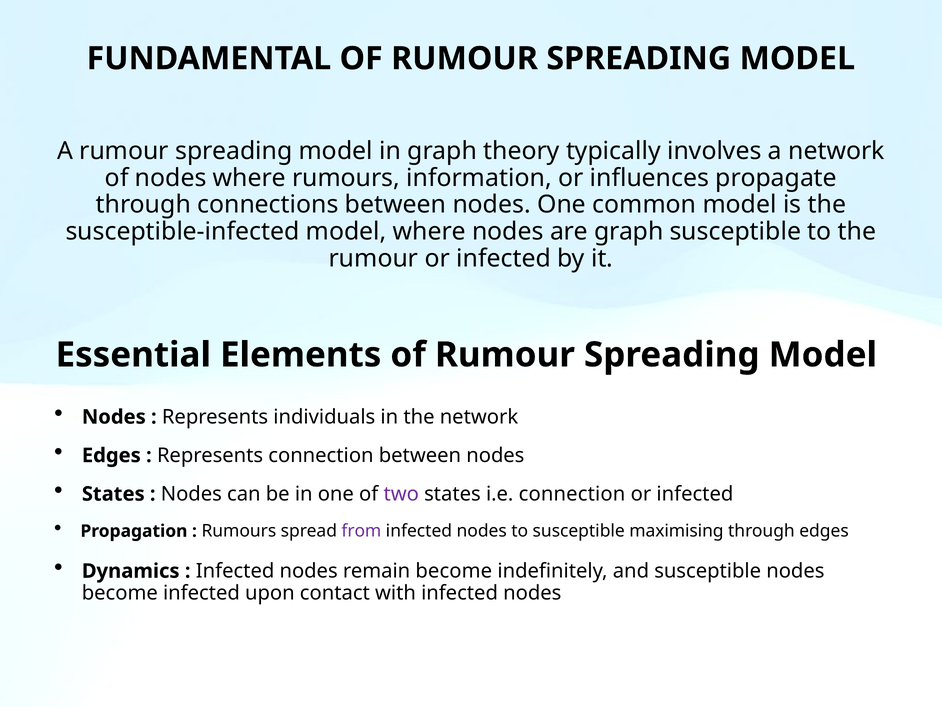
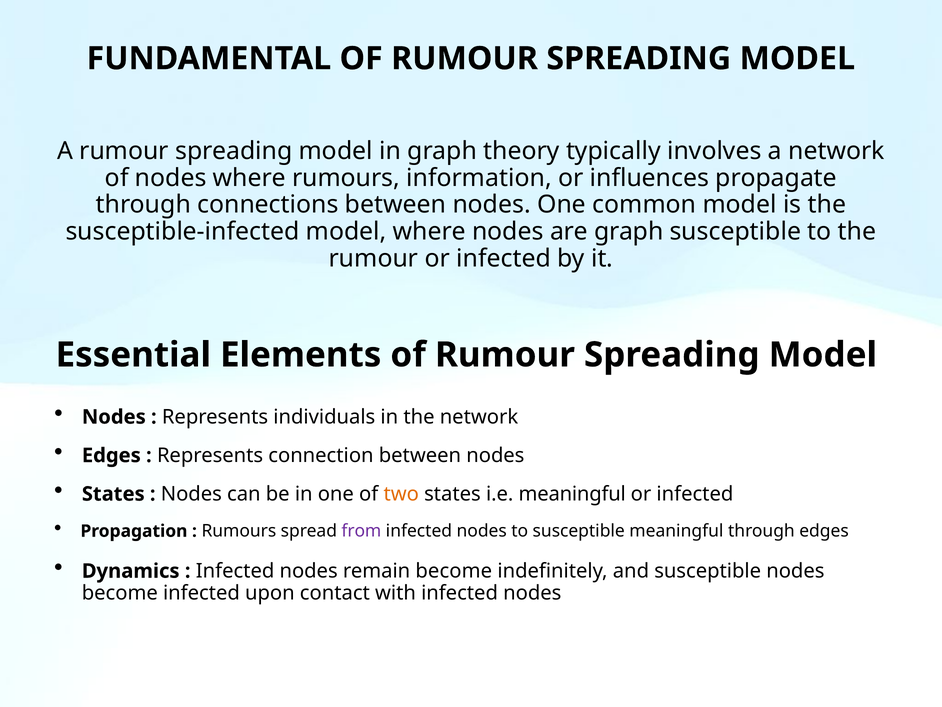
two colour: purple -> orange
i.e connection: connection -> meaningful
susceptible maximising: maximising -> meaningful
